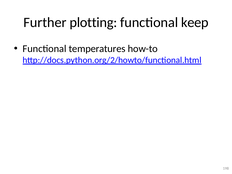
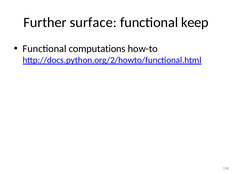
plotting: plotting -> surface
temperatures: temperatures -> computations
